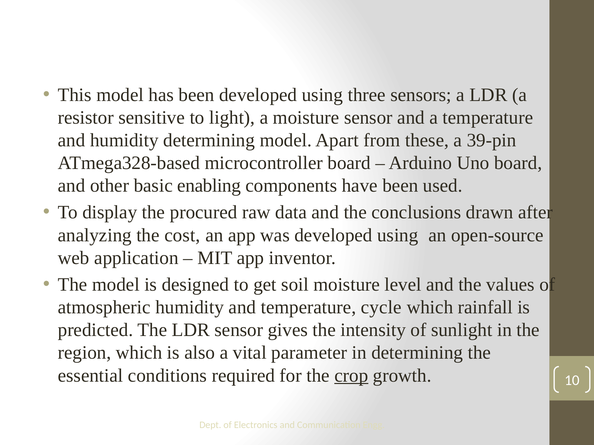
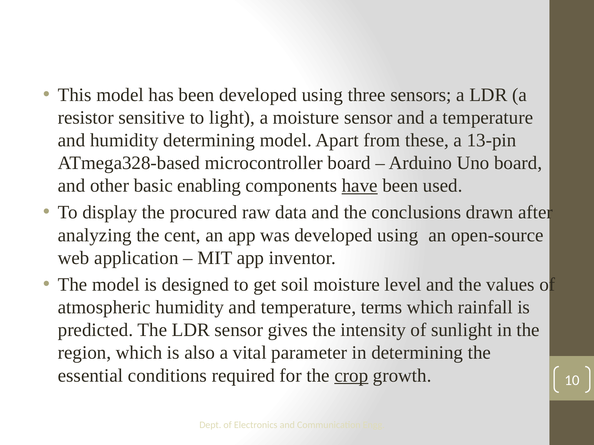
39-pin: 39-pin -> 13-pin
have underline: none -> present
cost: cost -> cent
cycle: cycle -> terms
